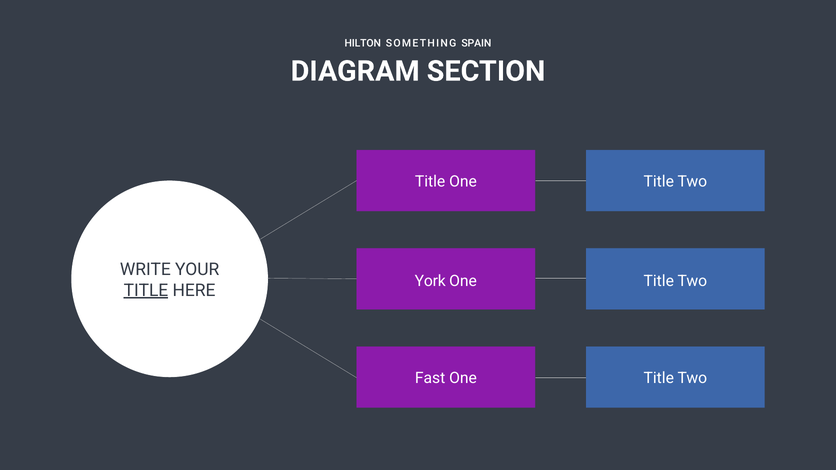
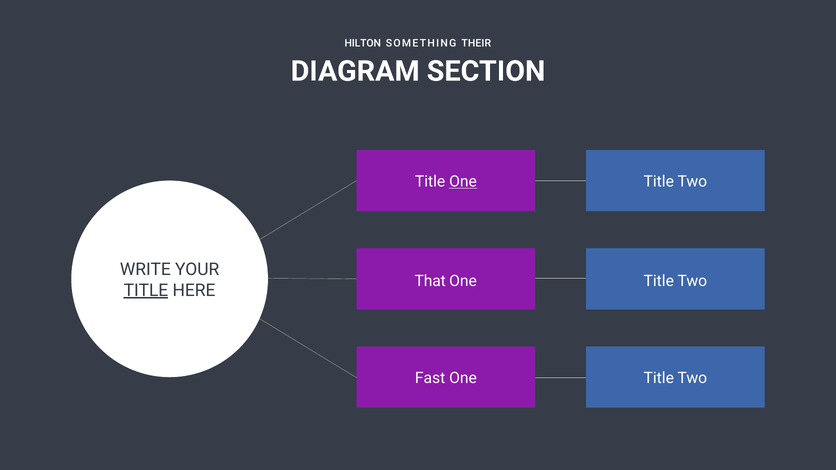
SPAIN: SPAIN -> THEIR
One at (463, 182) underline: none -> present
York: York -> That
